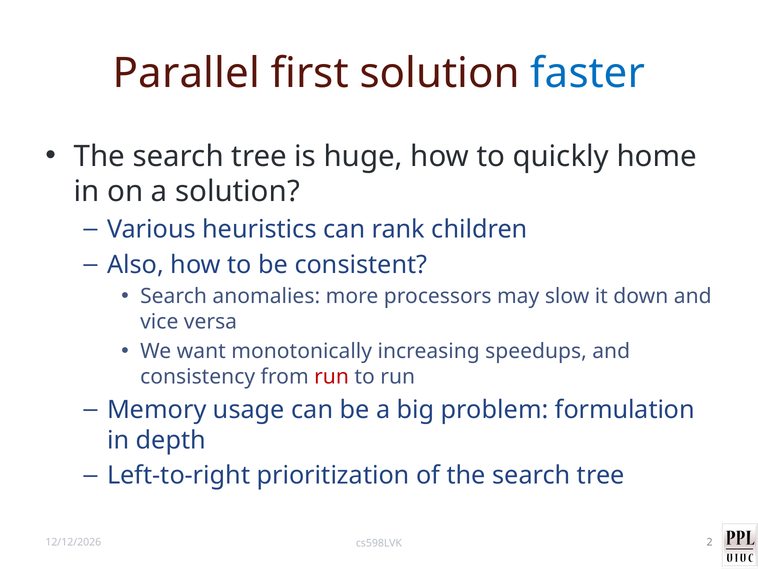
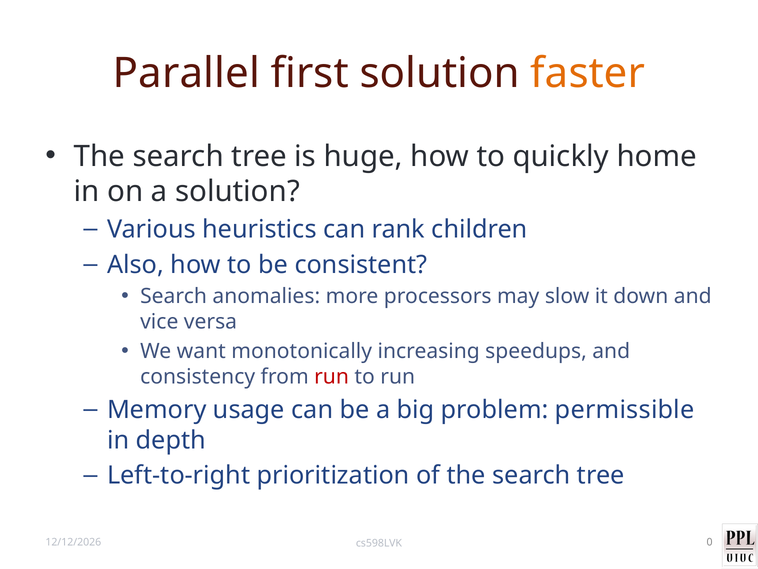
faster colour: blue -> orange
formulation: formulation -> permissible
2: 2 -> 0
